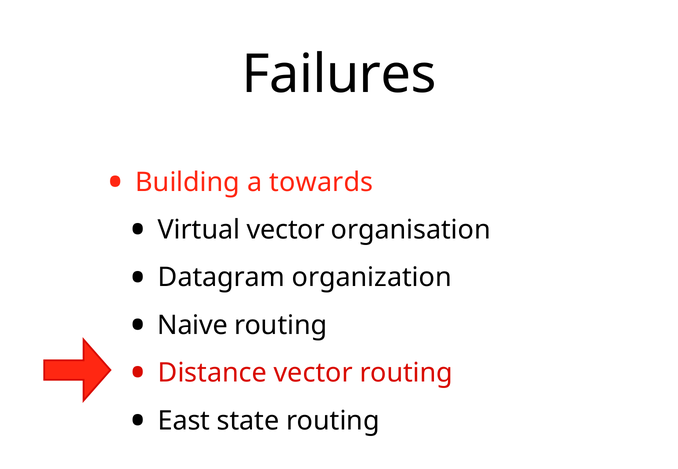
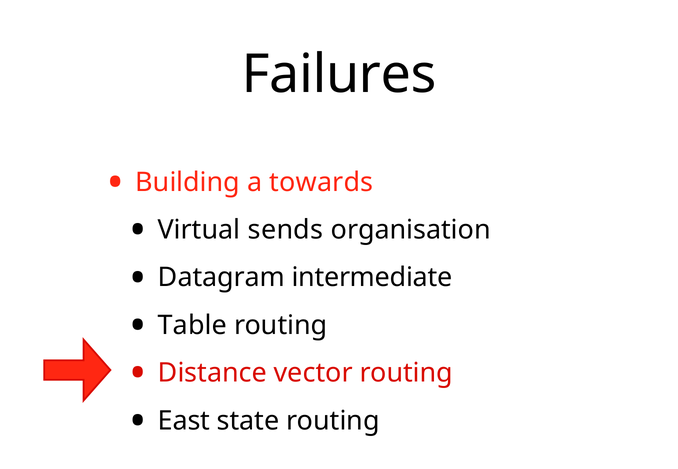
Virtual vector: vector -> sends
organization: organization -> intermediate
Naive: Naive -> Table
